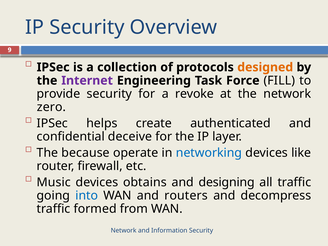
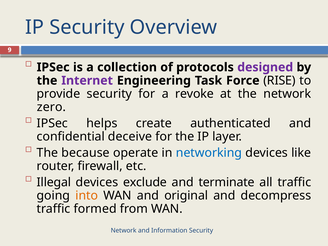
designed colour: orange -> purple
FILL: FILL -> RISE
Music: Music -> Illegal
obtains: obtains -> exclude
designing: designing -> terminate
into colour: blue -> orange
routers: routers -> original
